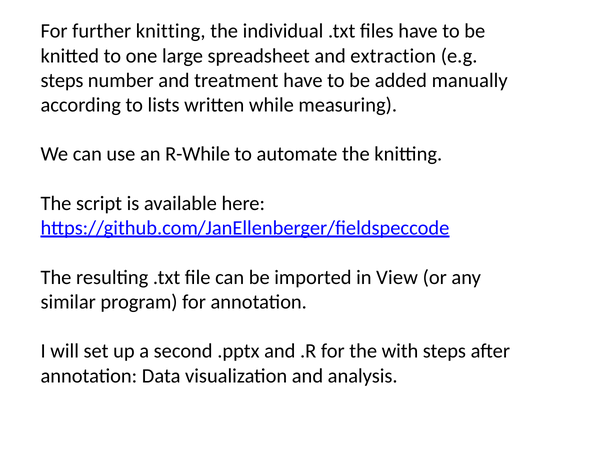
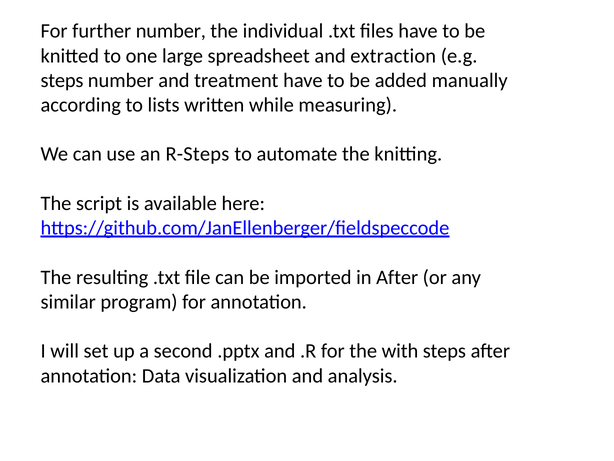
further knitting: knitting -> number
R-While: R-While -> R-Steps
in View: View -> After
